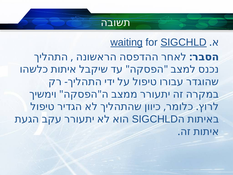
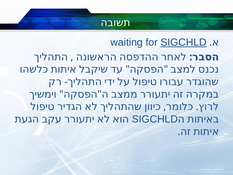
waiting underline: present -> none
